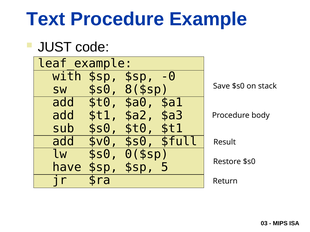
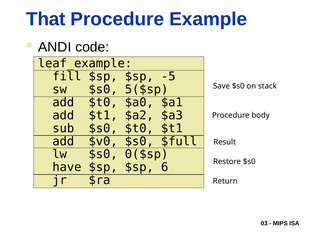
Text: Text -> That
JUST: JUST -> ANDI
with: with -> fill
-0: -0 -> -5
8($sp: 8($sp -> 5($sp
5: 5 -> 6
